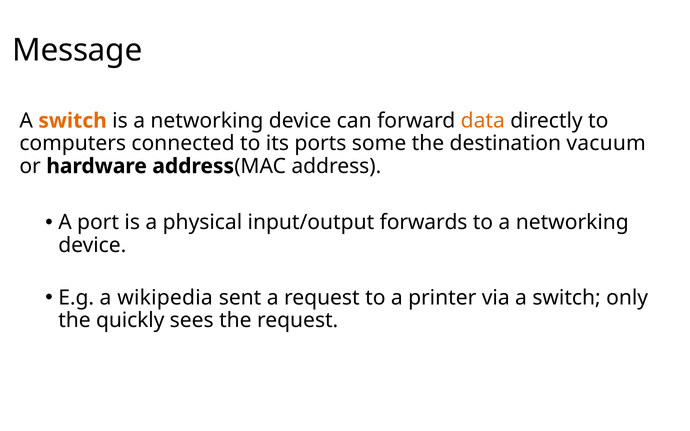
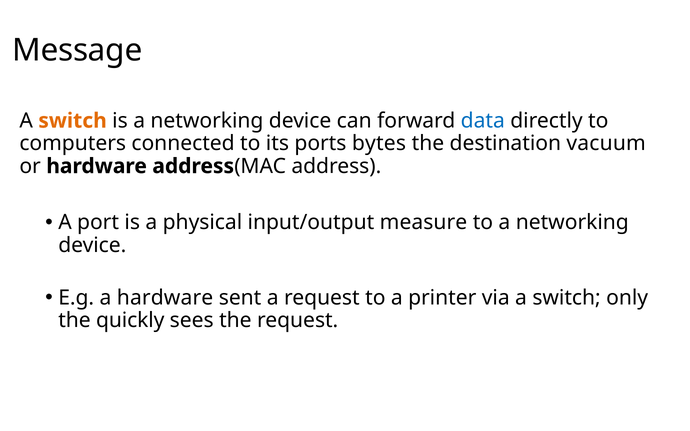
data colour: orange -> blue
some: some -> bytes
forwards: forwards -> measure
a wikipedia: wikipedia -> hardware
